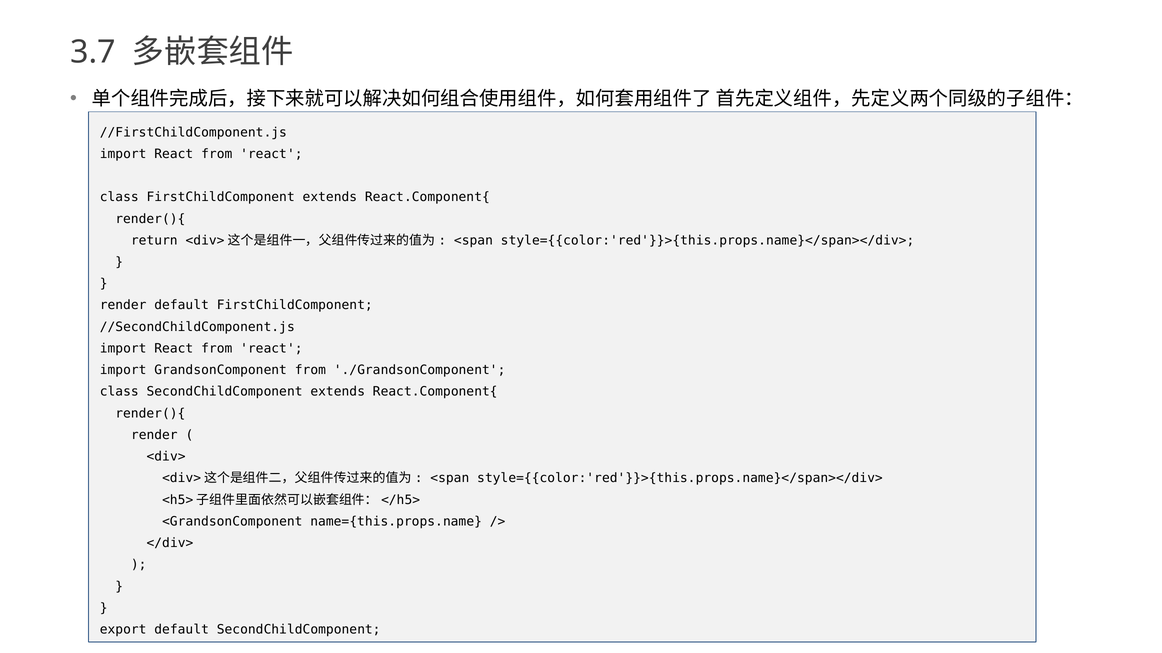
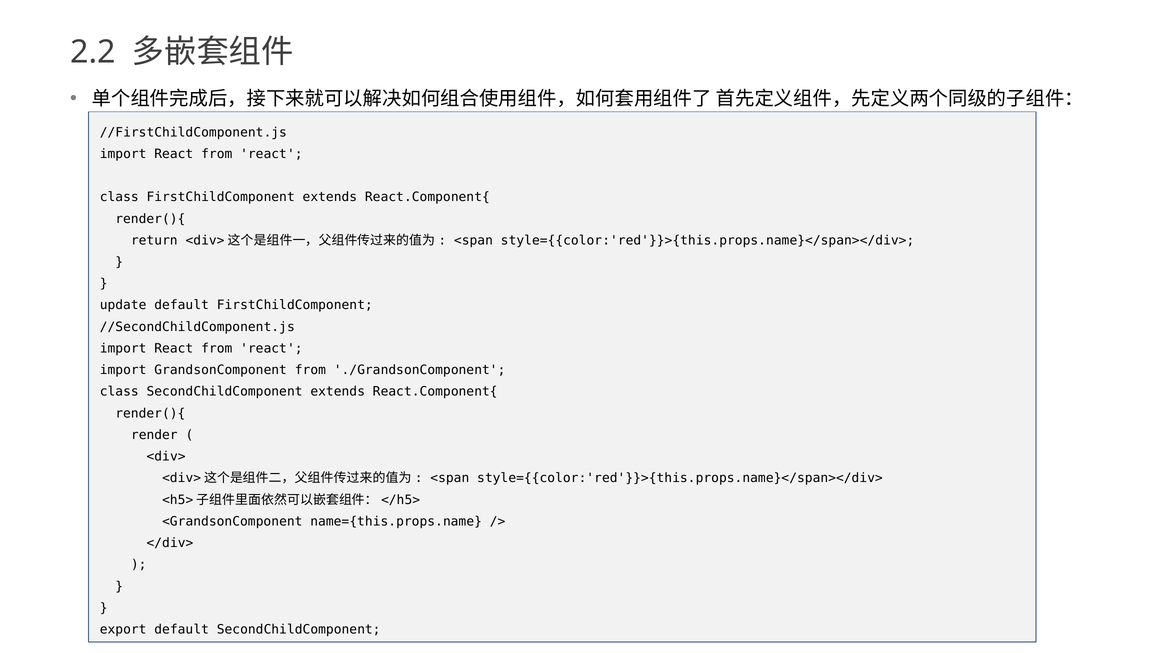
3.7: 3.7 -> 2.2
render at (123, 306): render -> update
